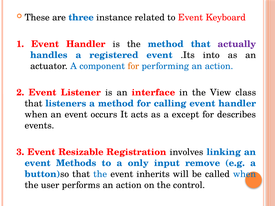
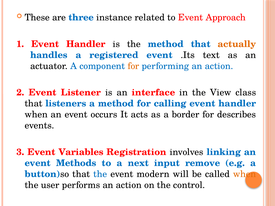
Keyboard: Keyboard -> Approach
actually colour: purple -> orange
into: into -> text
except: except -> border
Resizable: Resizable -> Variables
only: only -> next
inherits: inherits -> modern
when at (245, 174) colour: blue -> orange
